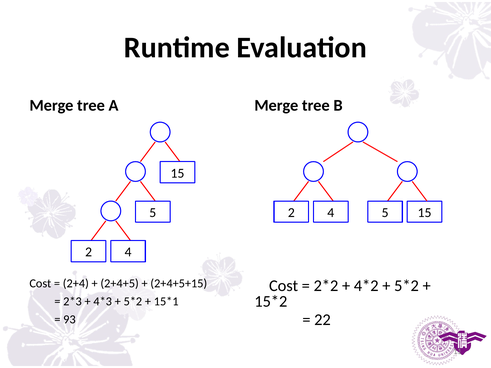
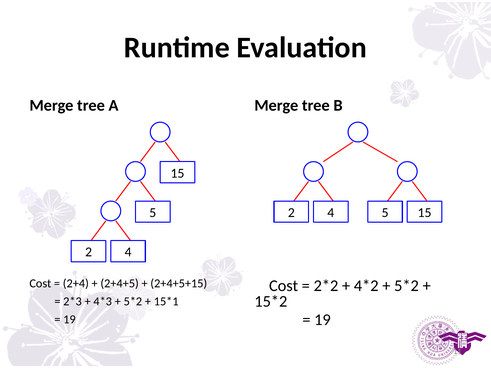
22 at (322, 320): 22 -> 19
93 at (69, 320): 93 -> 19
